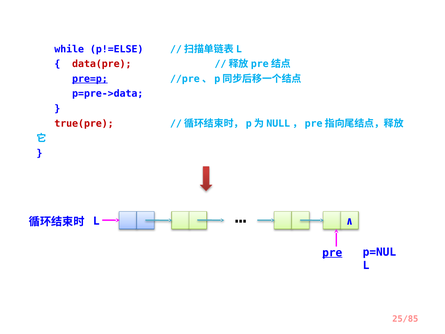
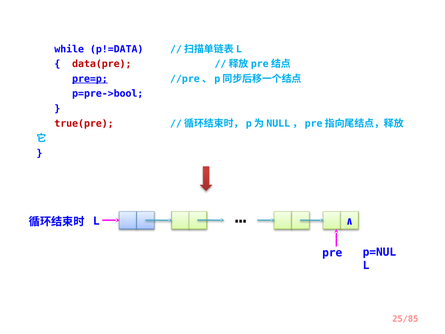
p!=ELSE: p!=ELSE -> p!=DATA
p=pre->data: p=pre->data -> p=pre->bool
pre underline: present -> none
